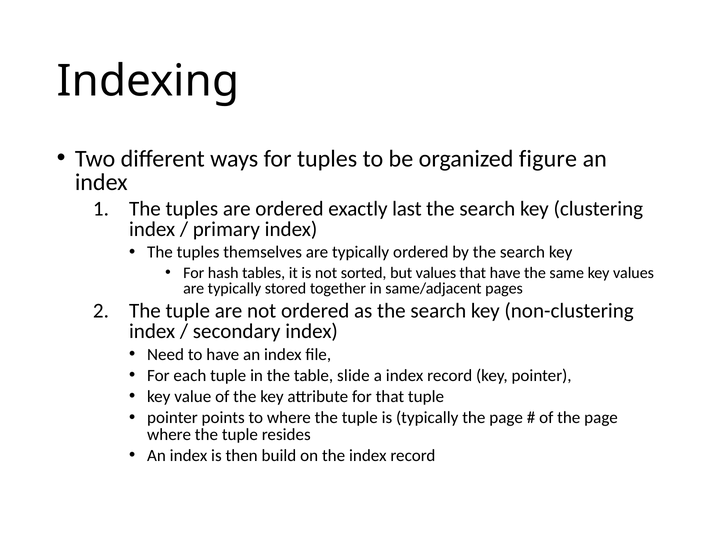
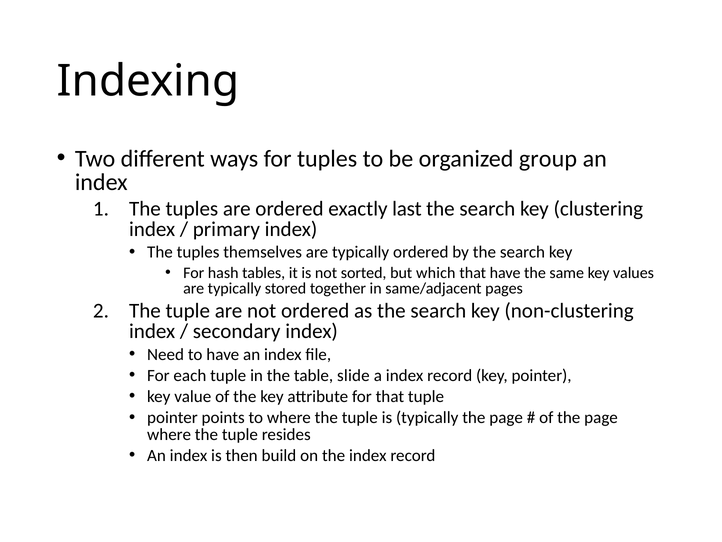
figure: figure -> group
but values: values -> which
